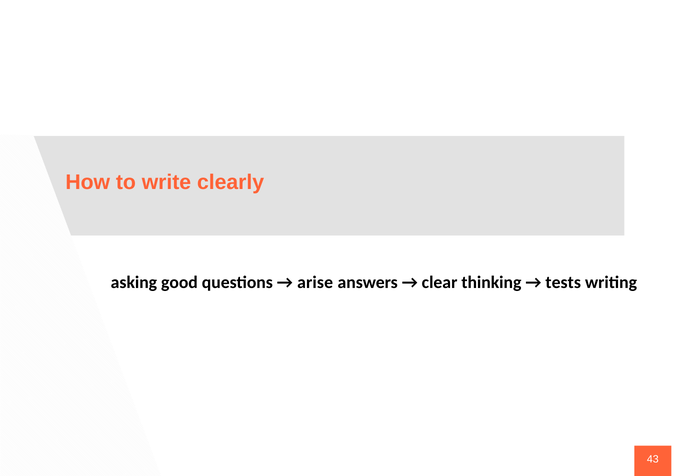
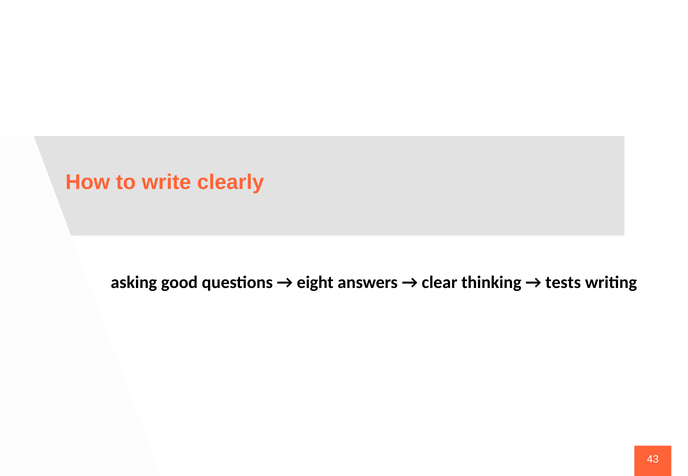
arise: arise -> eight
